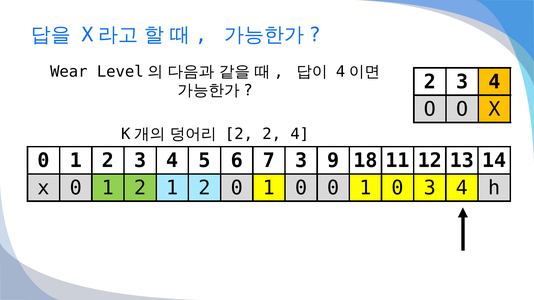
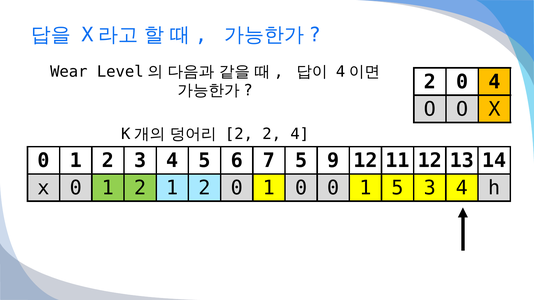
3 at (462, 82): 3 -> 0
7 3: 3 -> 5
9 18: 18 -> 12
0 0 1 0: 0 -> 5
